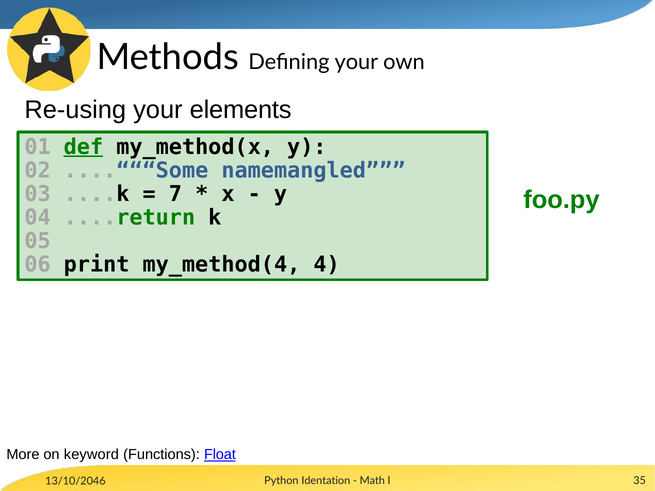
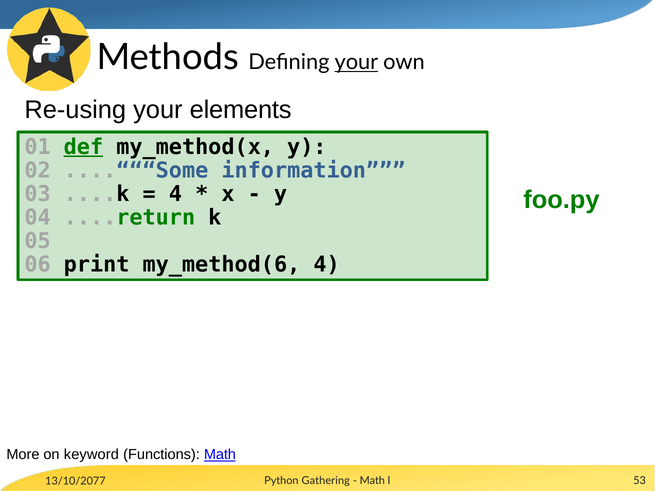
your at (356, 62) underline: none -> present
namemangled: namemangled -> information
7 at (175, 194): 7 -> 4
my_method(4: my_method(4 -> my_method(6
Functions Float: Float -> Math
13/10/2046: 13/10/2046 -> 13/10/2077
Identation: Identation -> Gathering
35: 35 -> 53
